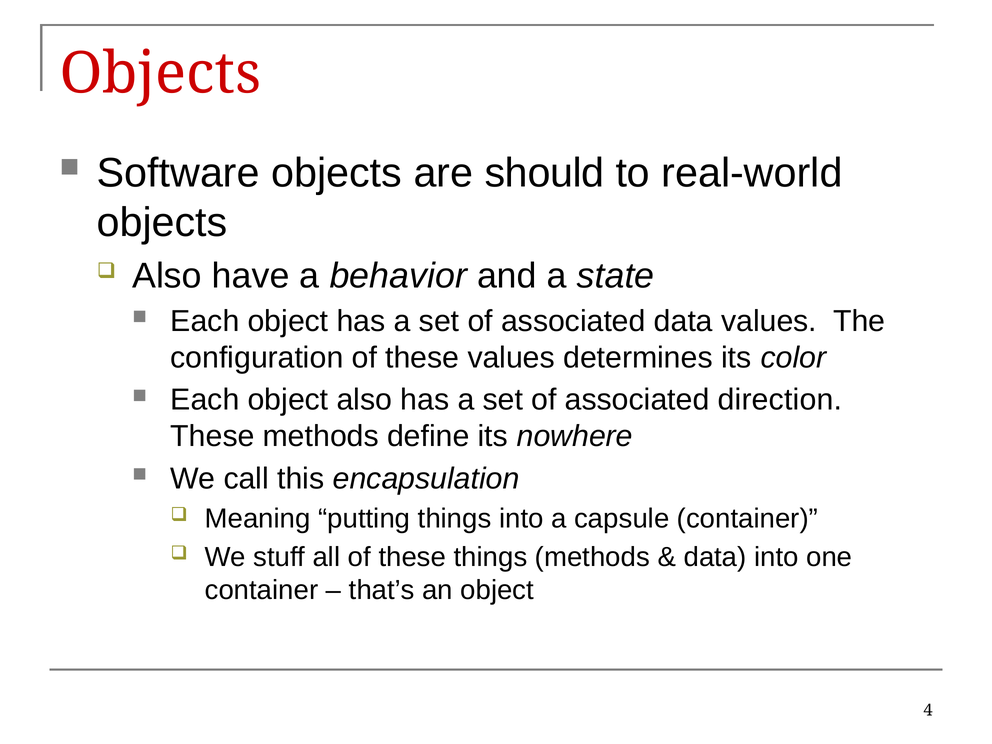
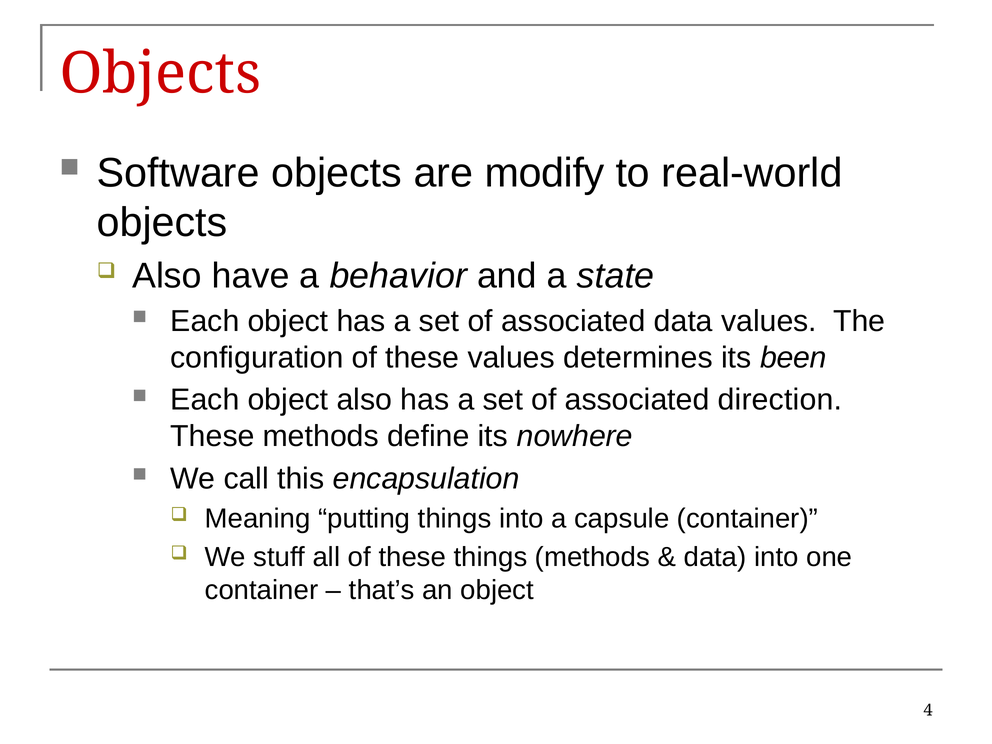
should: should -> modify
color: color -> been
